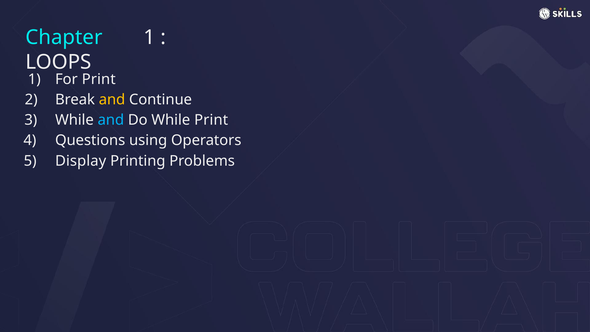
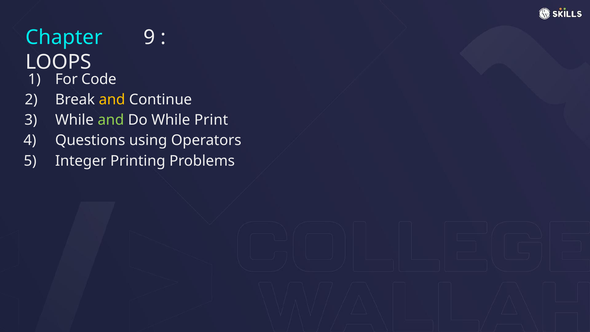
Chapter 1: 1 -> 9
For Print: Print -> Code
and at (111, 120) colour: light blue -> light green
Display: Display -> Integer
